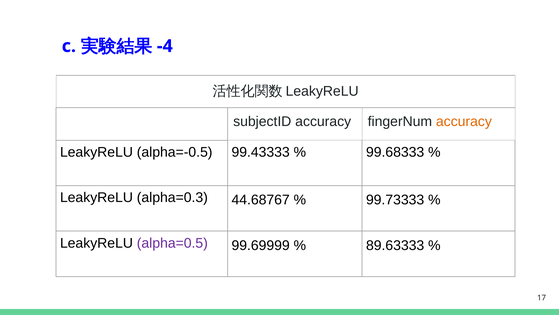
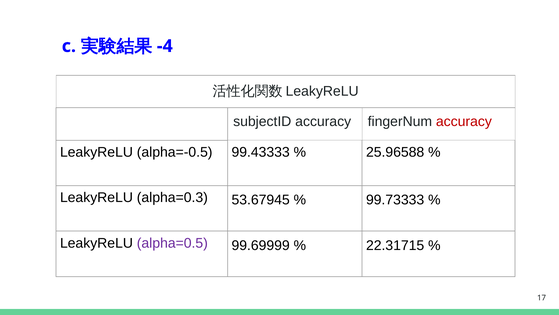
accuracy at (464, 121) colour: orange -> red
99.68333: 99.68333 -> 25.96588
44.68767: 44.68767 -> 53.67945
89.63333: 89.63333 -> 22.31715
